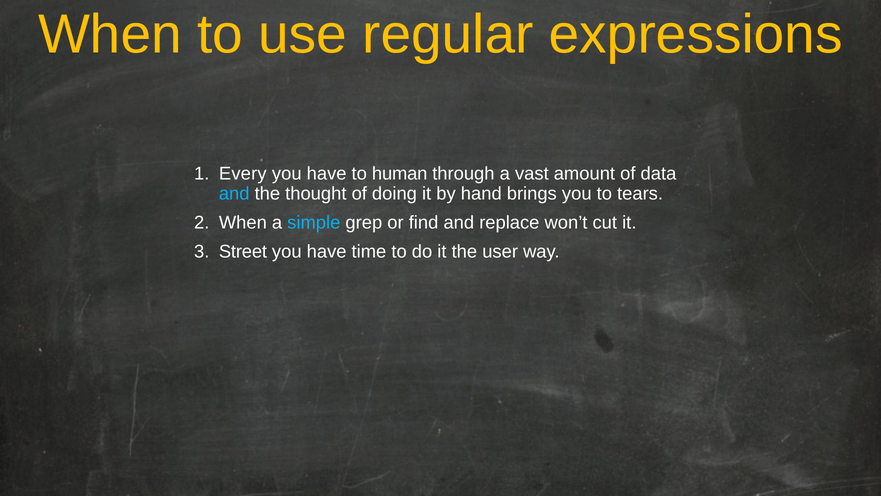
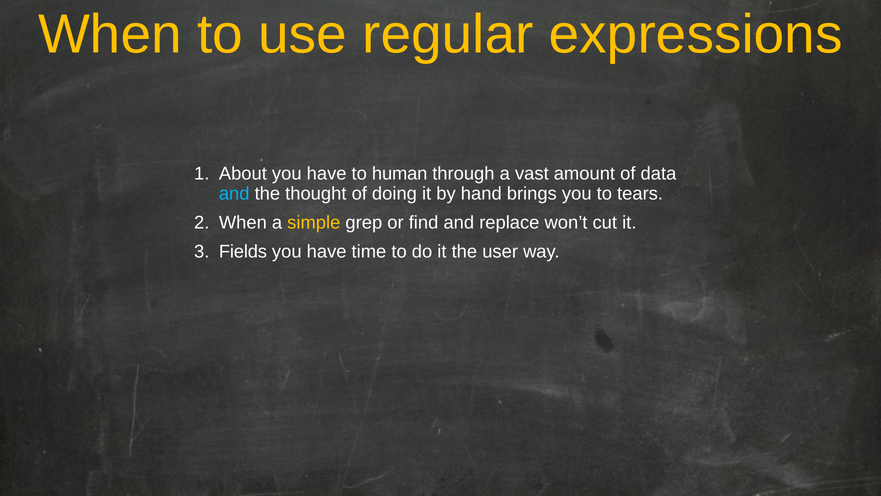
Every: Every -> About
simple colour: light blue -> yellow
Street: Street -> Fields
